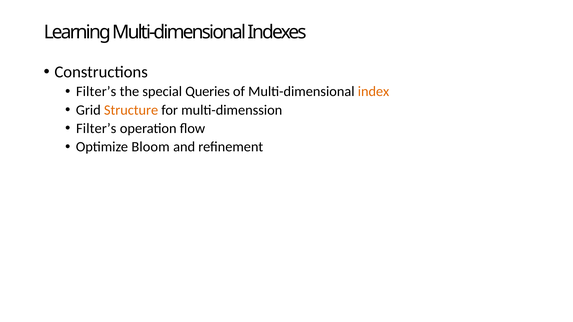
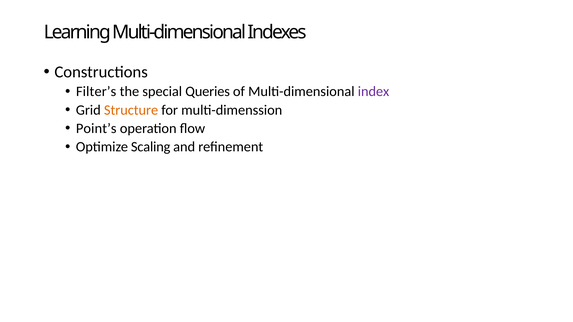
index colour: orange -> purple
Filter’s at (96, 129): Filter’s -> Point’s
Bloom: Bloom -> Scaling
